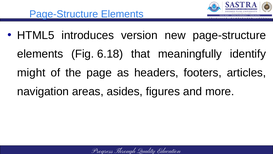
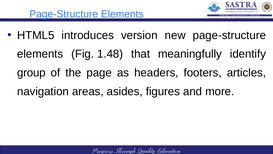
6.18: 6.18 -> 1.48
might: might -> group
